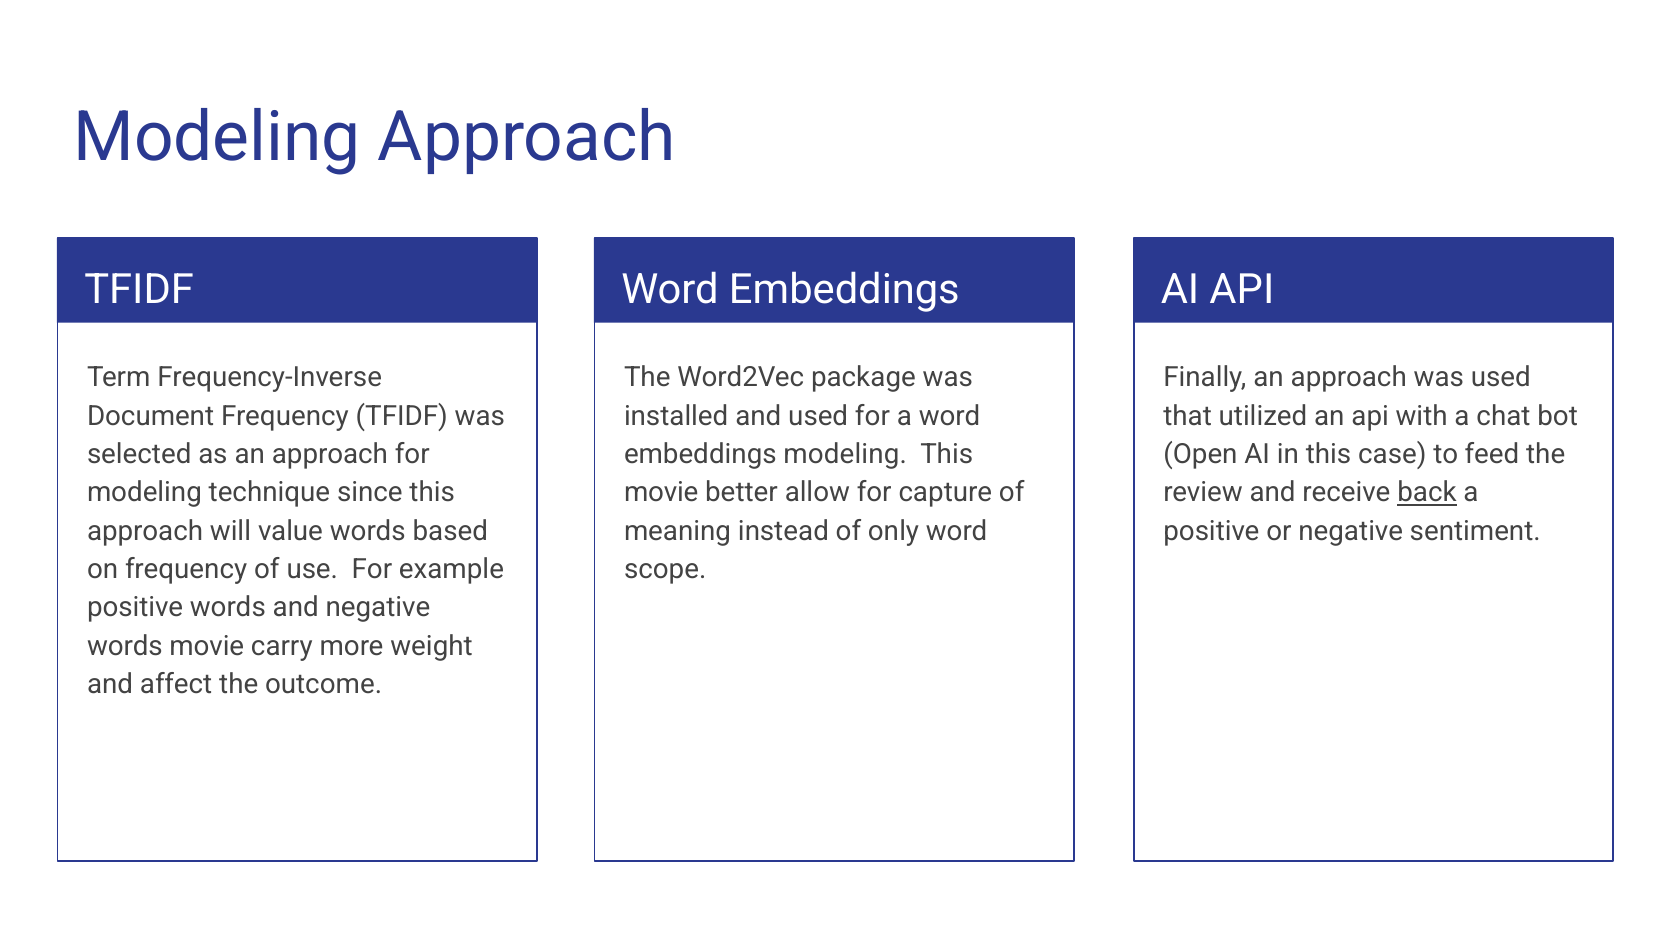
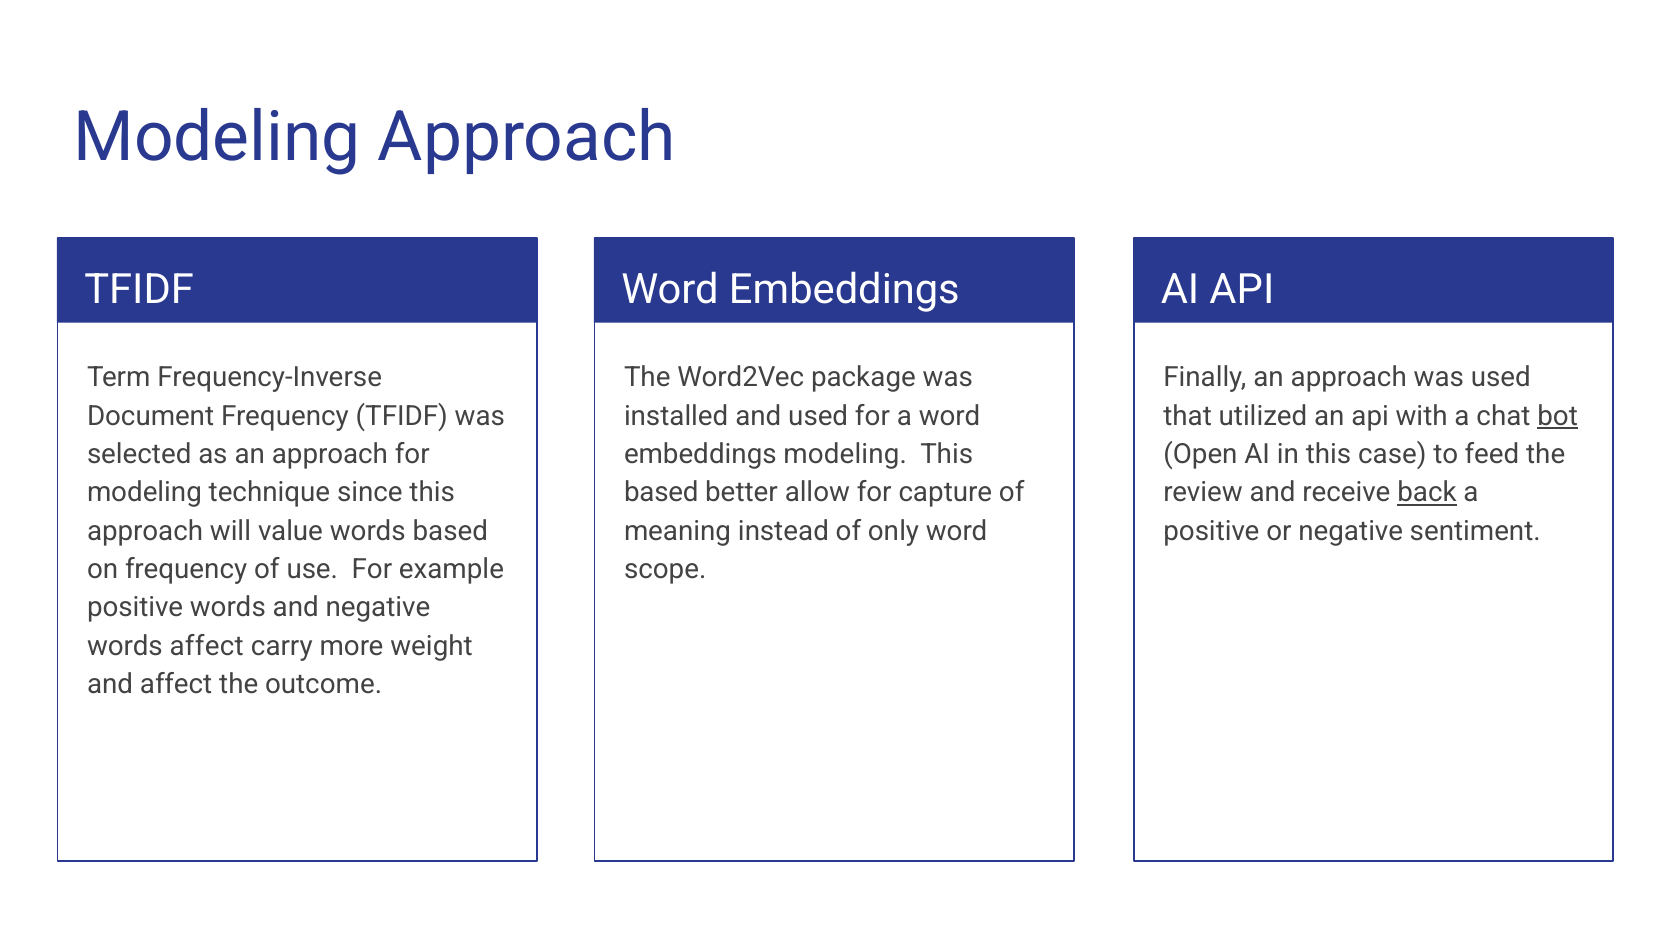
bot underline: none -> present
movie at (661, 493): movie -> based
words movie: movie -> affect
